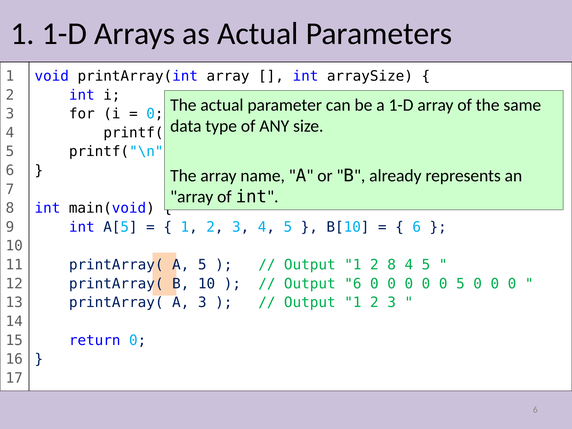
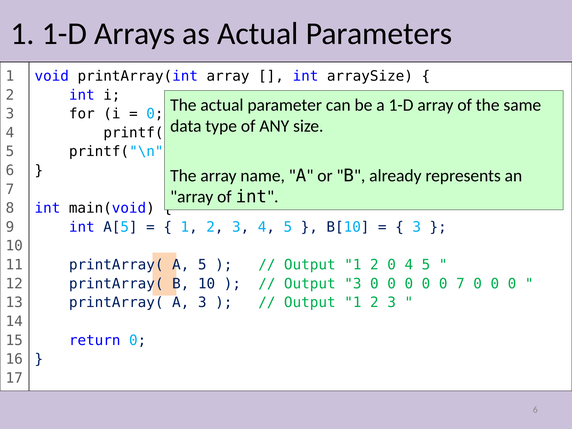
6 at (417, 227): 6 -> 3
2 8: 8 -> 0
Output 6: 6 -> 3
0 5: 5 -> 7
